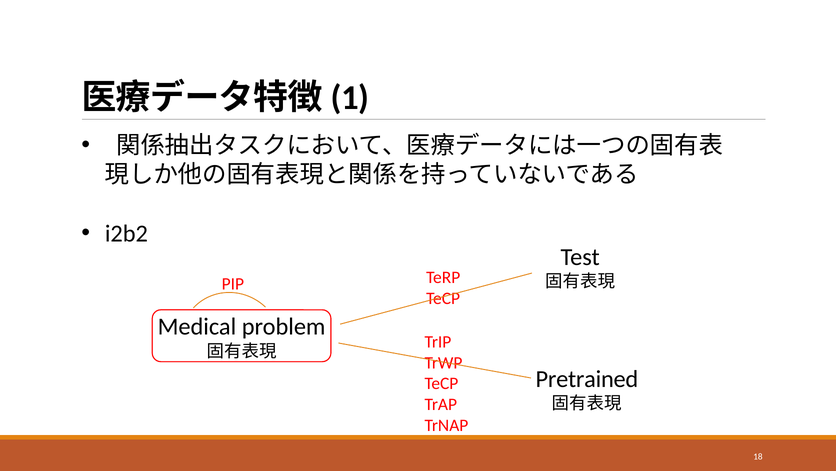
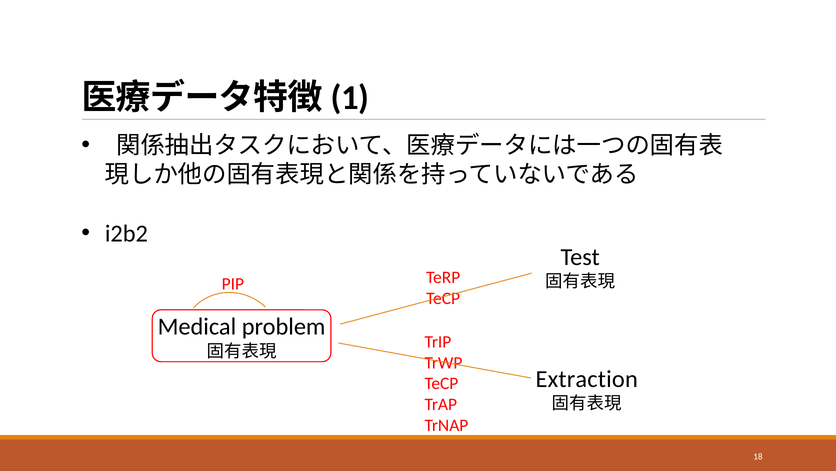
Pretrained: Pretrained -> Extraction
